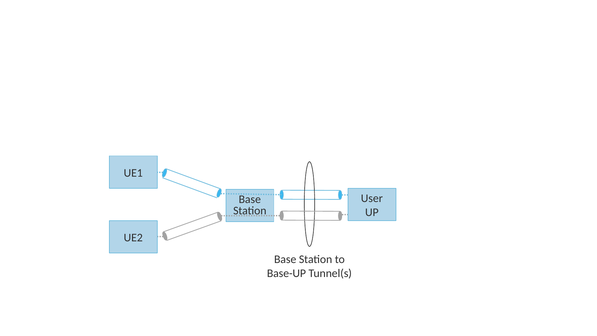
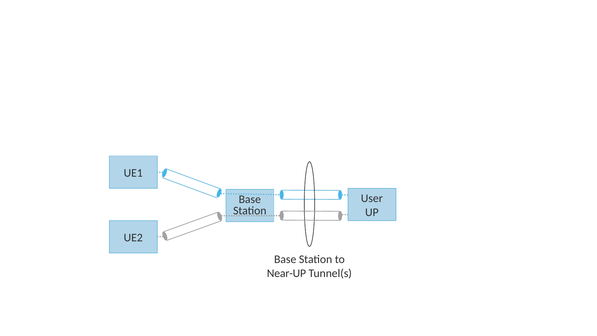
Base-UP: Base-UP -> Near-UP
